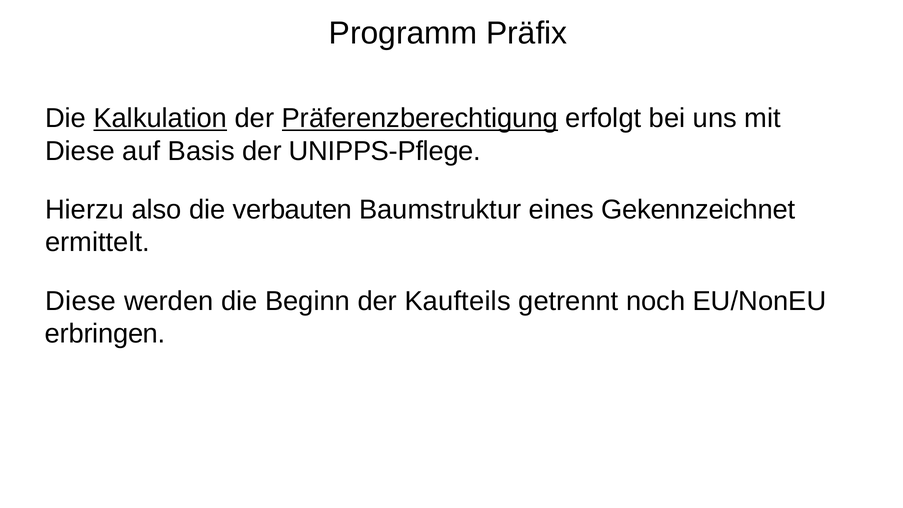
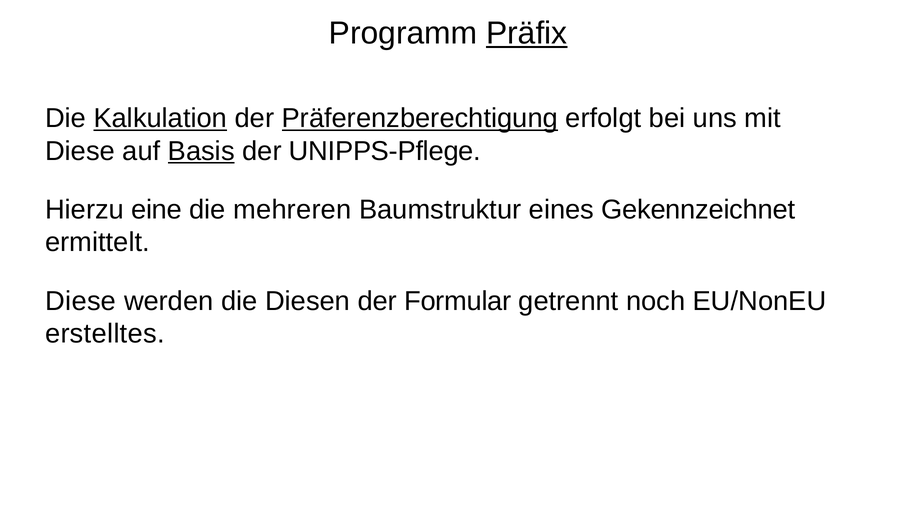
Präfix underline: none -> present
Basis underline: none -> present
also: also -> eine
verbauten: verbauten -> mehreren
Beginn: Beginn -> Diesen
Kaufteils: Kaufteils -> Formular
erbringen: erbringen -> erstelltes
